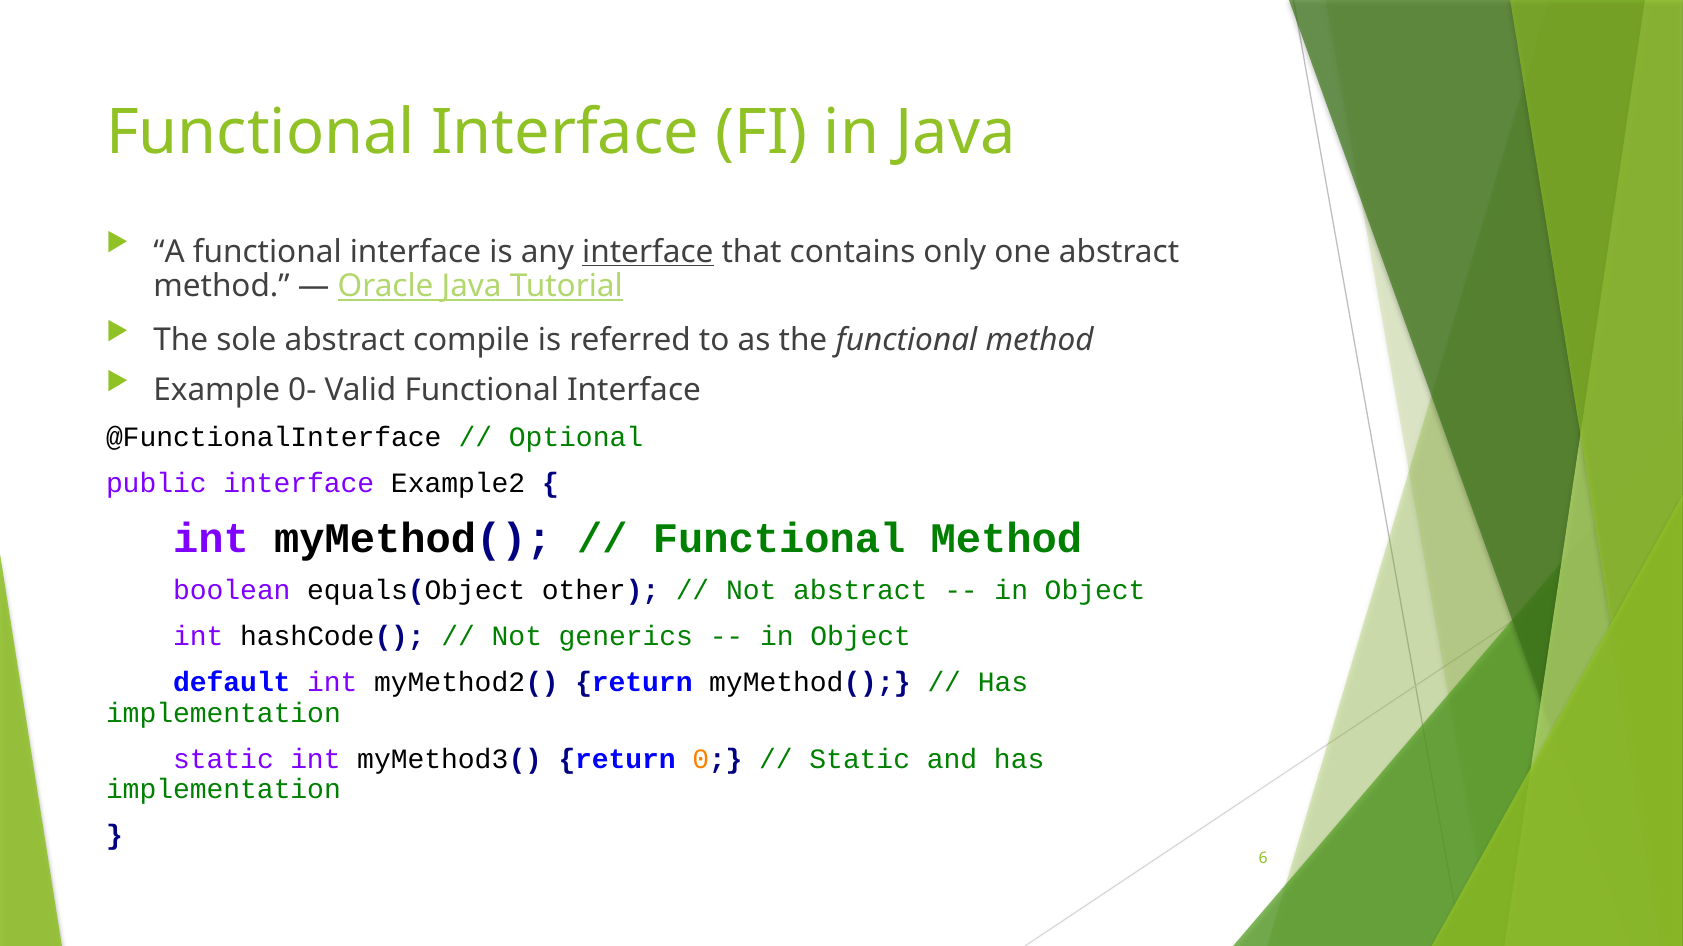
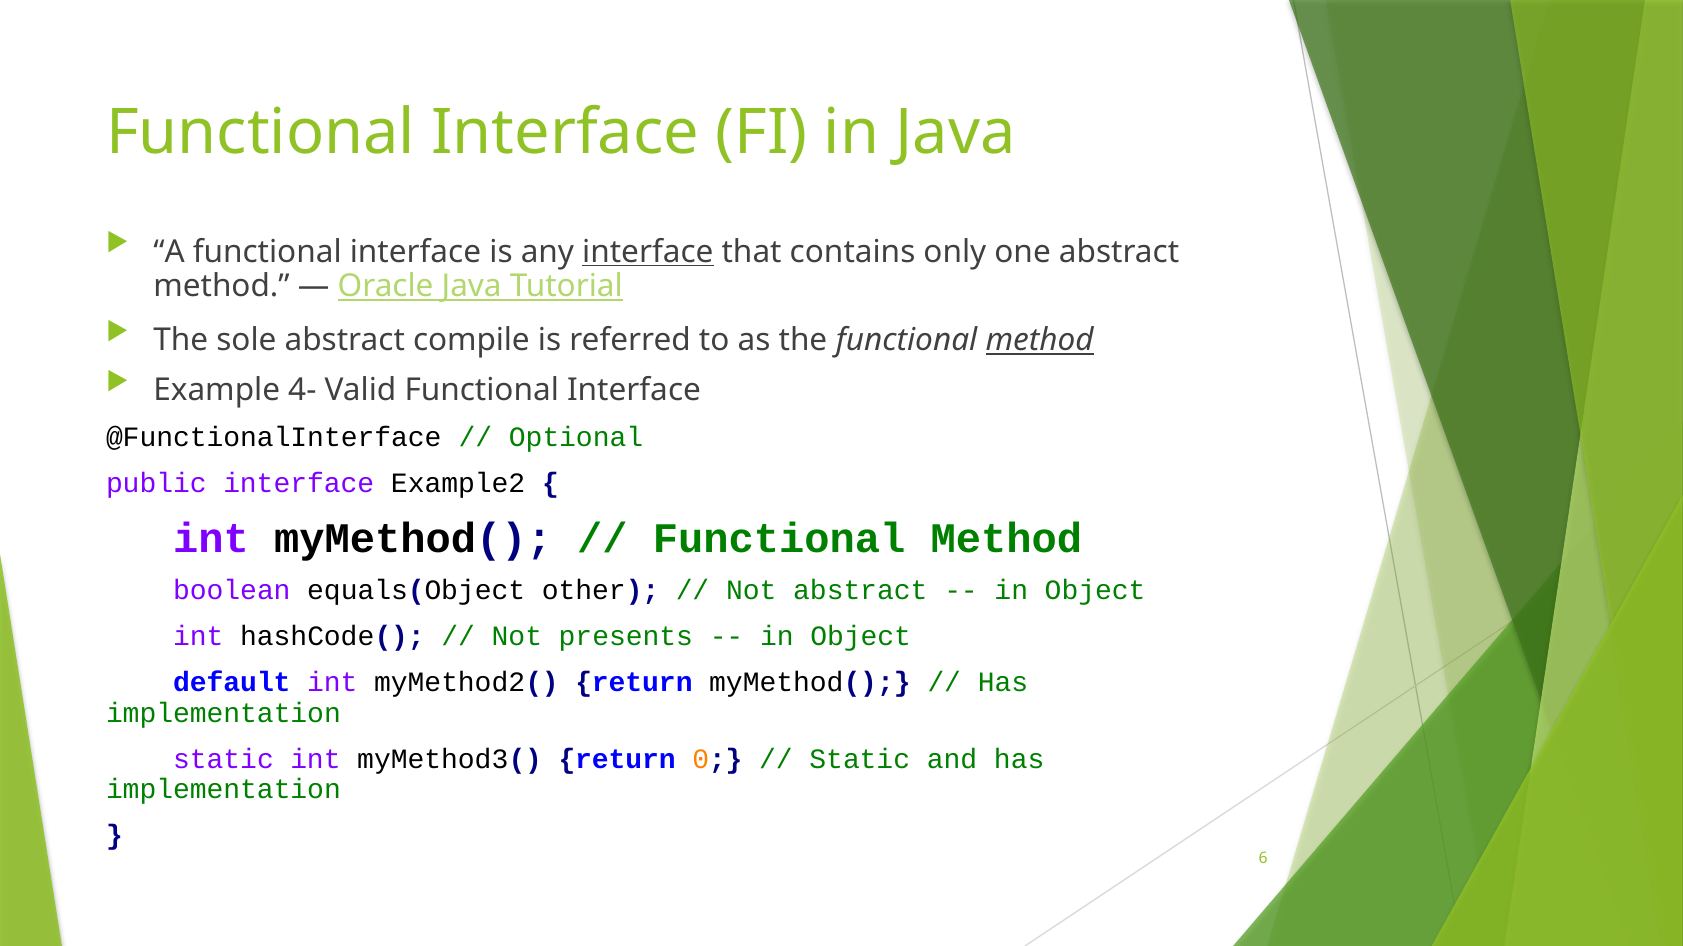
method at (1040, 341) underline: none -> present
0-: 0- -> 4-
generics: generics -> presents
